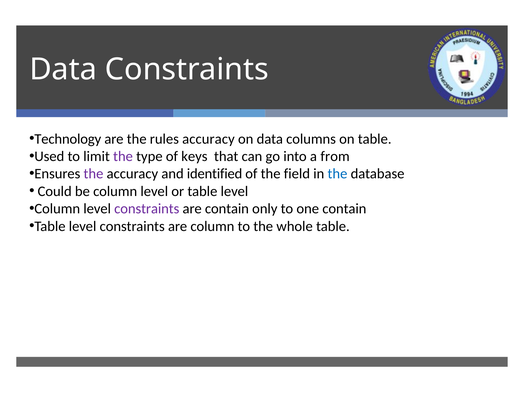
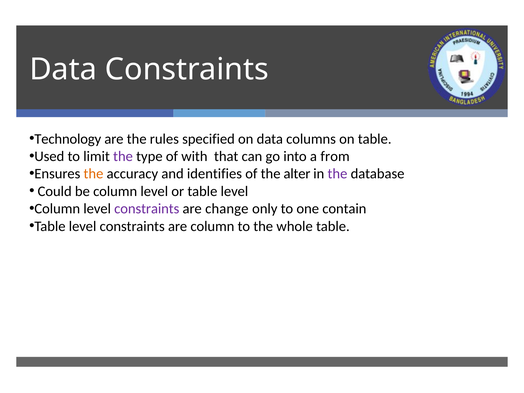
rules accuracy: accuracy -> specified
keys: keys -> with
the at (93, 174) colour: purple -> orange
identified: identified -> identifies
field: field -> alter
the at (337, 174) colour: blue -> purple
are contain: contain -> change
